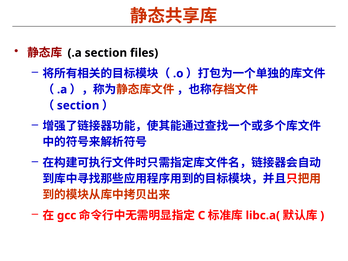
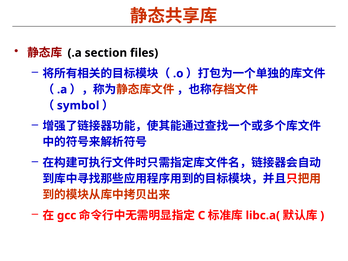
section at (78, 106): section -> symbol
